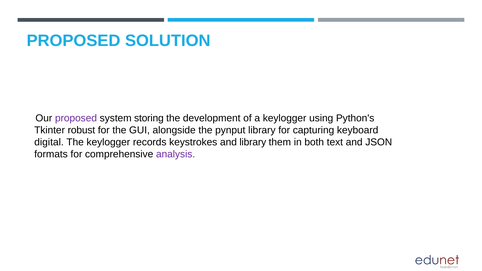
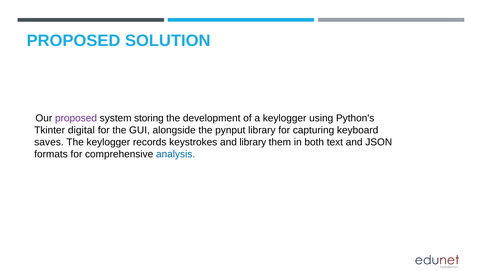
robust: robust -> digital
digital: digital -> saves
analysis colour: purple -> blue
